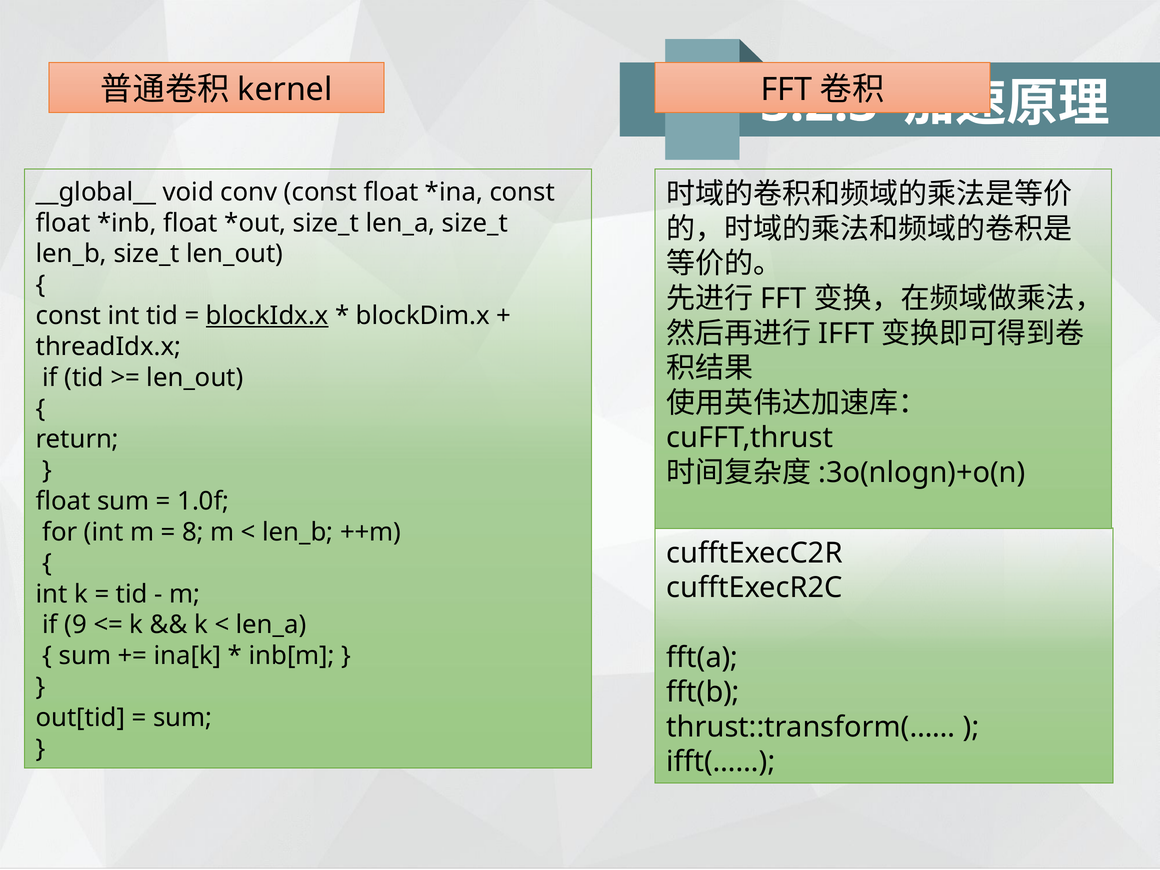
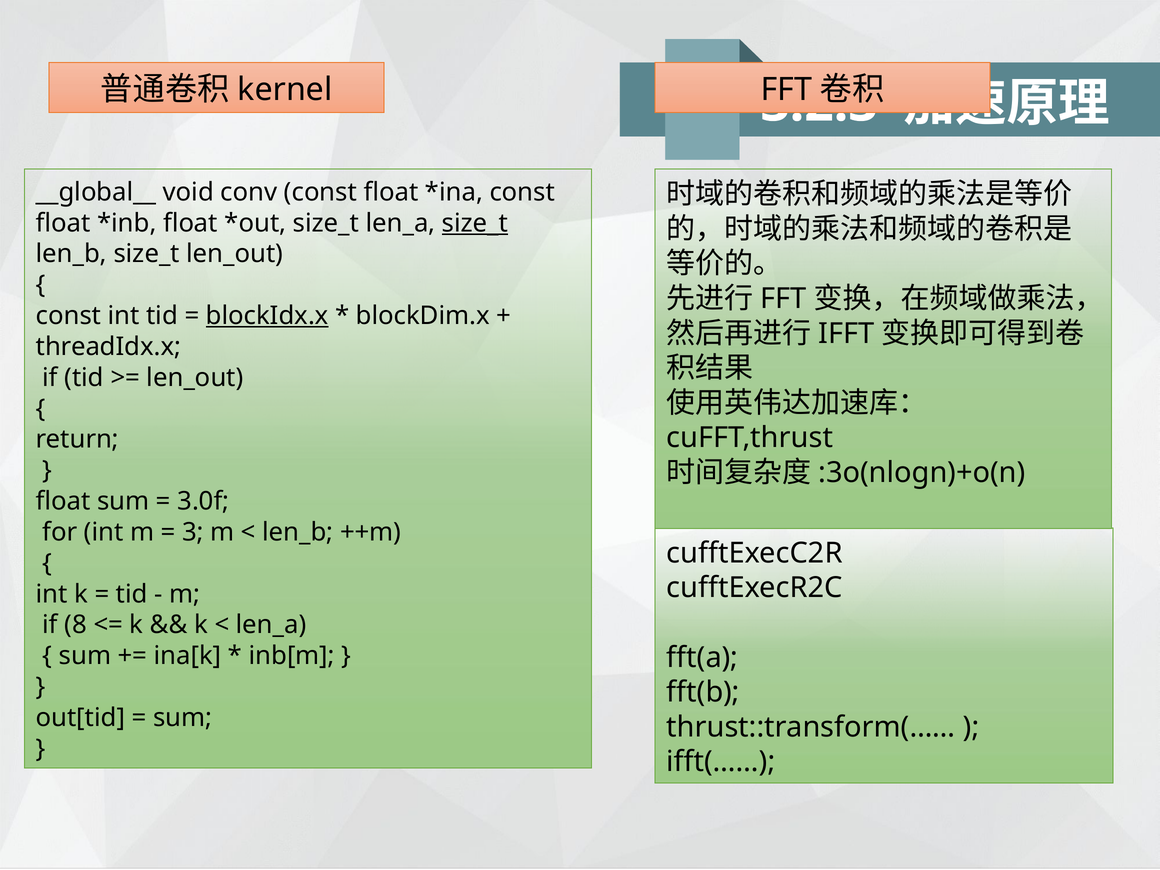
size_t at (475, 223) underline: none -> present
1.0f: 1.0f -> 3.0f
8: 8 -> 3
9: 9 -> 8
